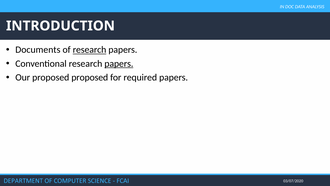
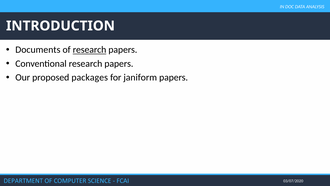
papers at (119, 64) underline: present -> none
proposed proposed: proposed -> packages
required: required -> janiform
